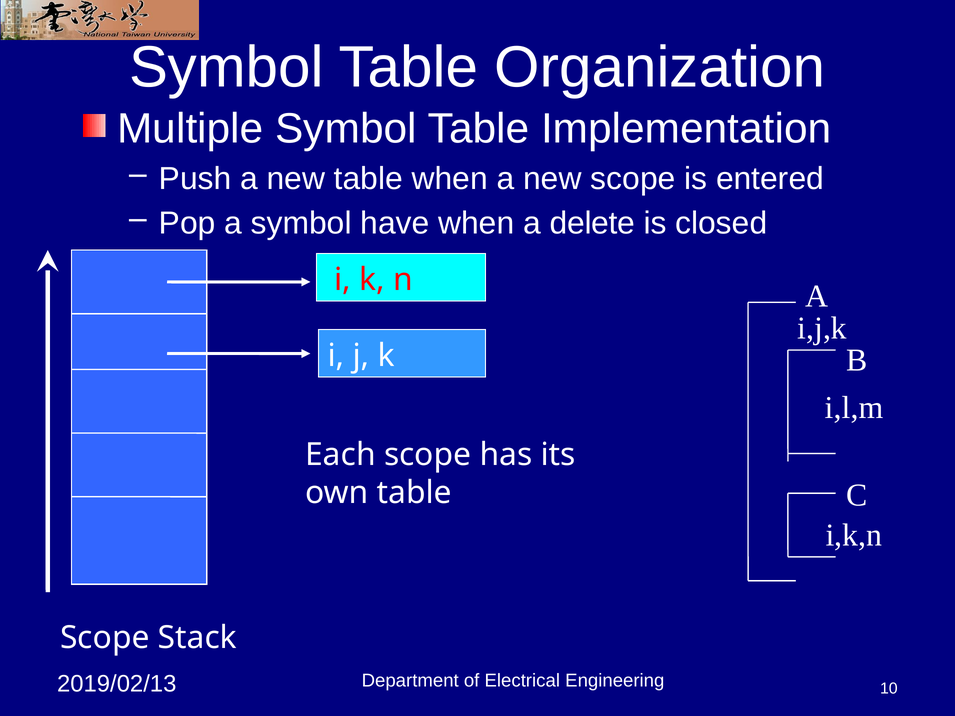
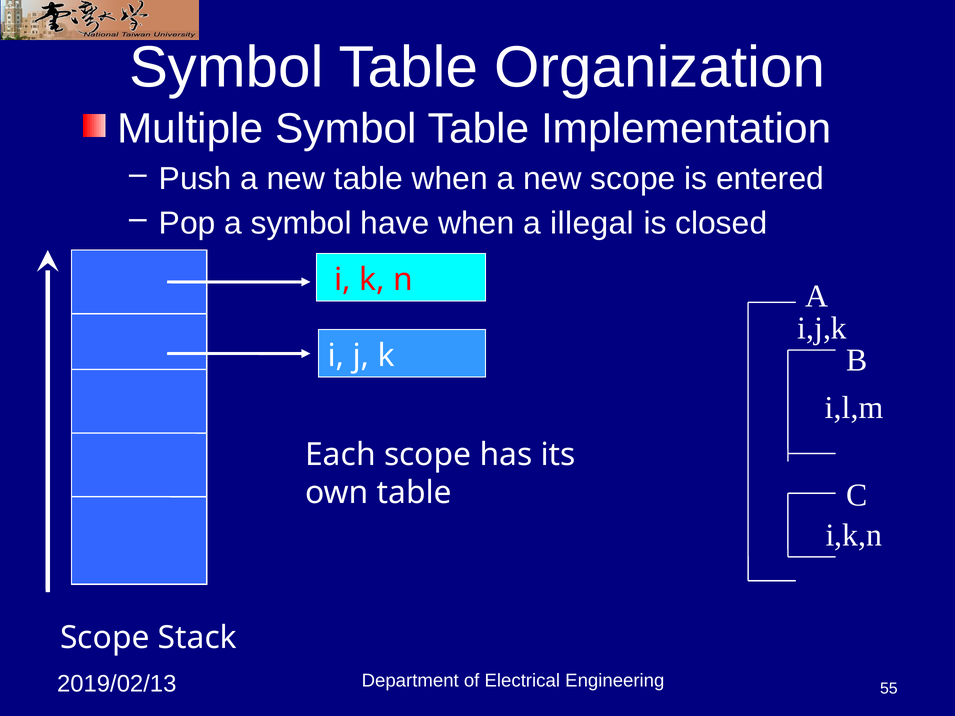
delete: delete -> illegal
10: 10 -> 55
